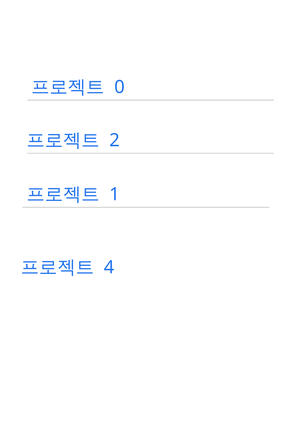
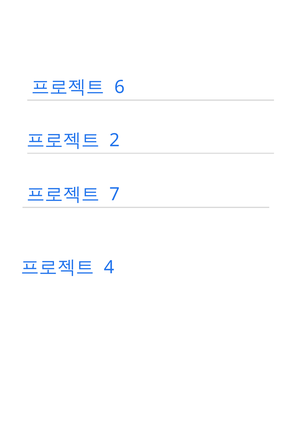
0: 0 -> 6
1: 1 -> 7
